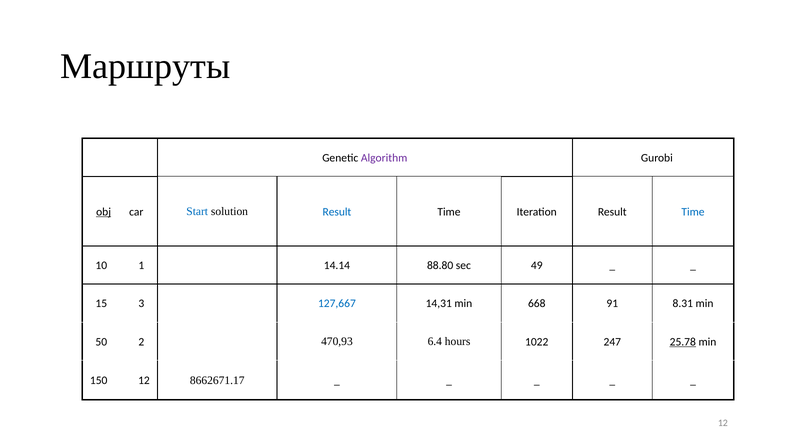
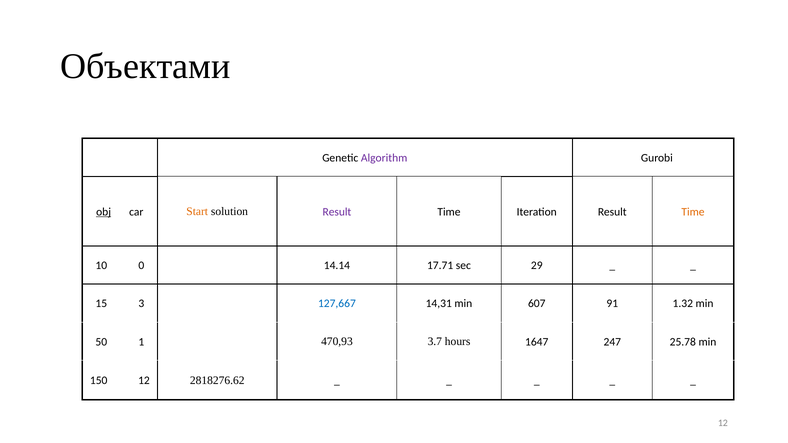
Маршруты: Маршруты -> Объектами
Start colour: blue -> orange
Result at (337, 212) colour: blue -> purple
Time at (693, 212) colour: blue -> orange
1: 1 -> 0
88.80: 88.80 -> 17.71
49: 49 -> 29
668: 668 -> 607
8.31: 8.31 -> 1.32
2: 2 -> 1
6.4: 6.4 -> 3.7
1022: 1022 -> 1647
25.78 underline: present -> none
8662671.17: 8662671.17 -> 2818276.62
